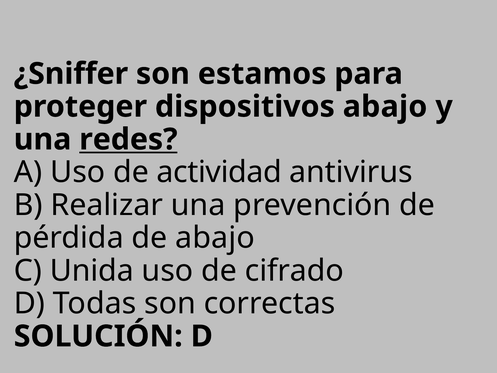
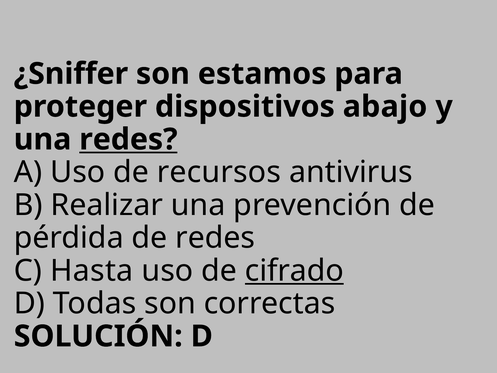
actividad: actividad -> recursos
de abajo: abajo -> redes
Unida: Unida -> Hasta
cifrado underline: none -> present
